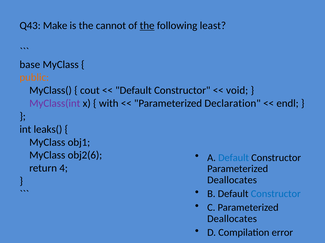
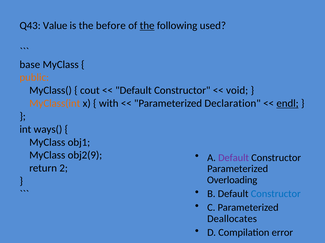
Make: Make -> Value
cannot: cannot -> before
least: least -> used
MyClass(int colour: purple -> orange
endl underline: none -> present
leaks(: leaks( -> ways(
obj2(6: obj2(6 -> obj2(9
Default at (234, 158) colour: blue -> purple
4: 4 -> 2
Deallocates at (232, 181): Deallocates -> Overloading
